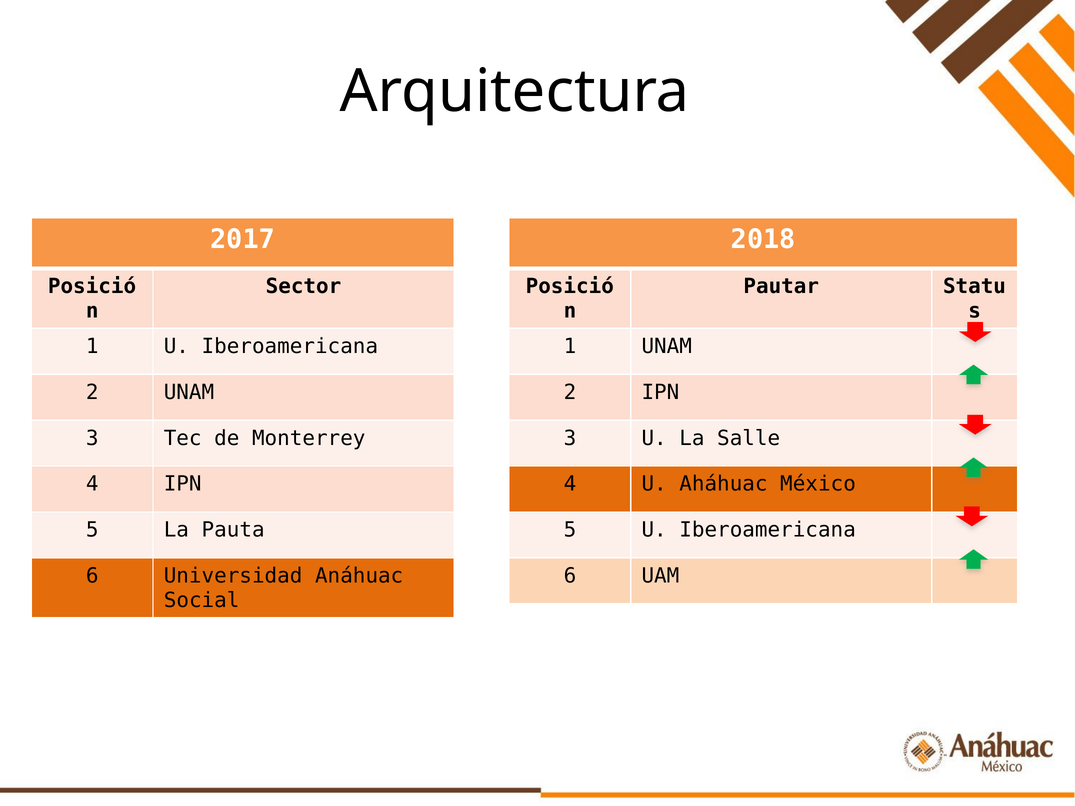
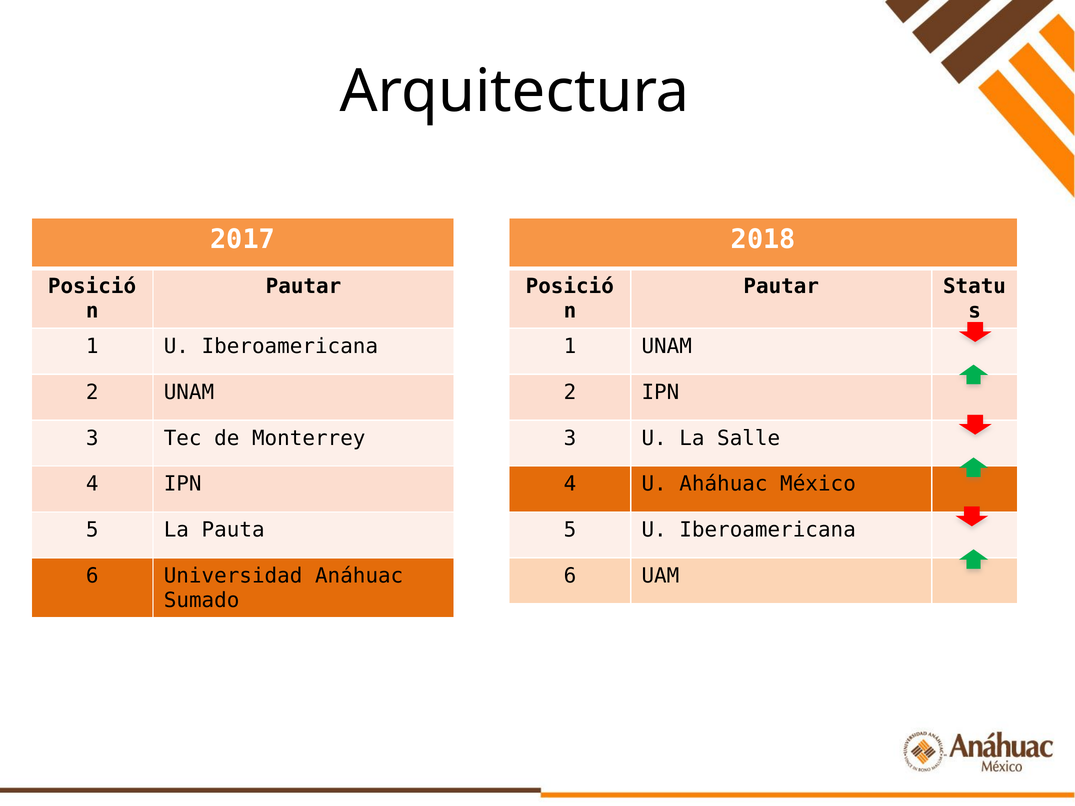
Sector at (303, 287): Sector -> Pautar
Social: Social -> Sumado
